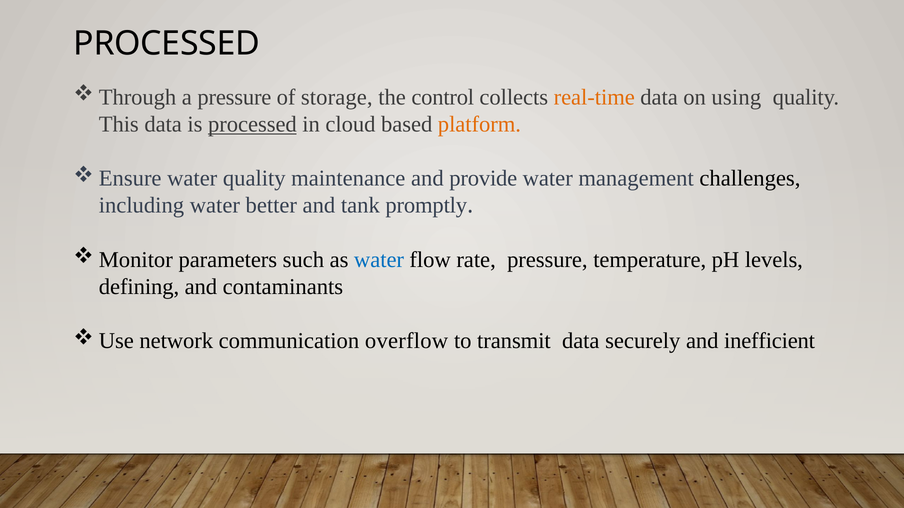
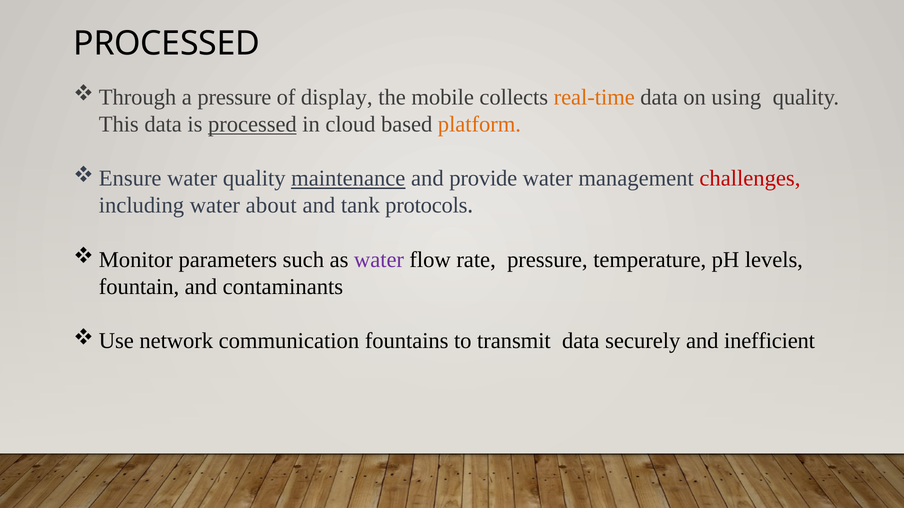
storage: storage -> display
control: control -> mobile
maintenance underline: none -> present
challenges colour: black -> red
better: better -> about
promptly: promptly -> protocols
water at (379, 260) colour: blue -> purple
defining: defining -> fountain
overflow: overflow -> fountains
